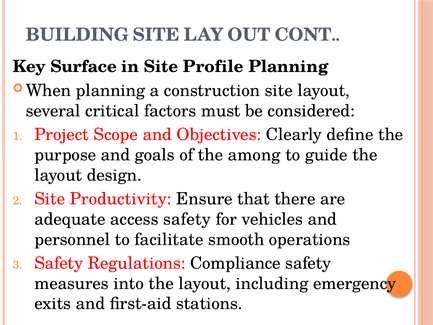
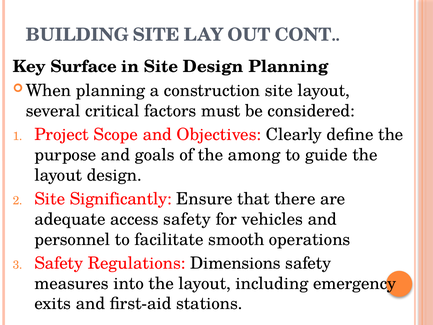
Site Profile: Profile -> Design
Productivity: Productivity -> Significantly
Compliance: Compliance -> Dimensions
